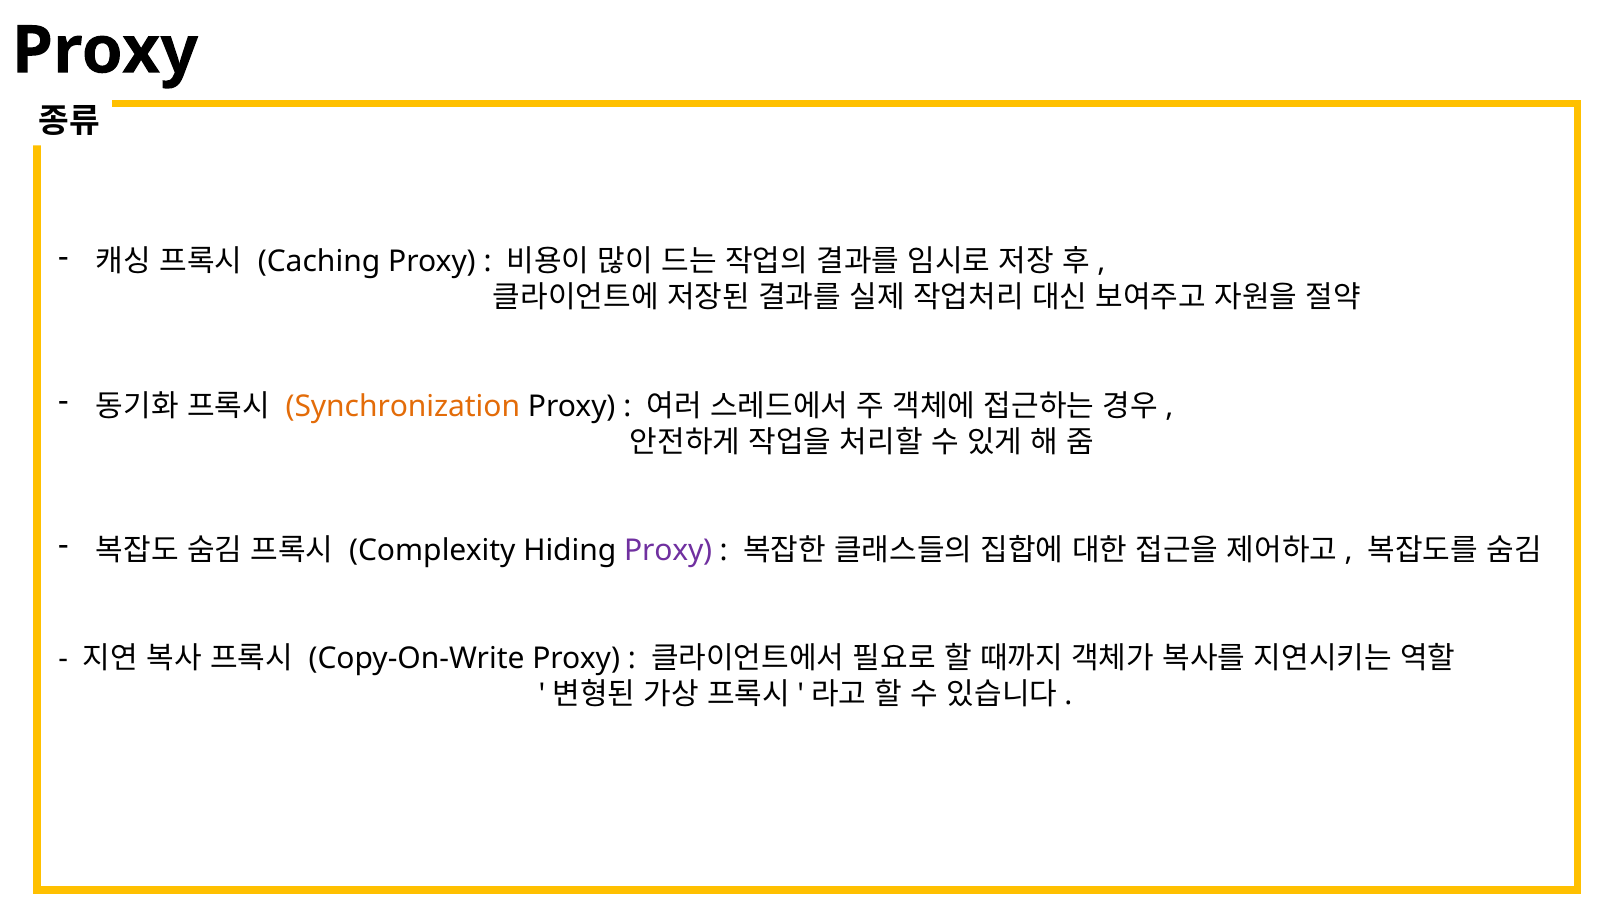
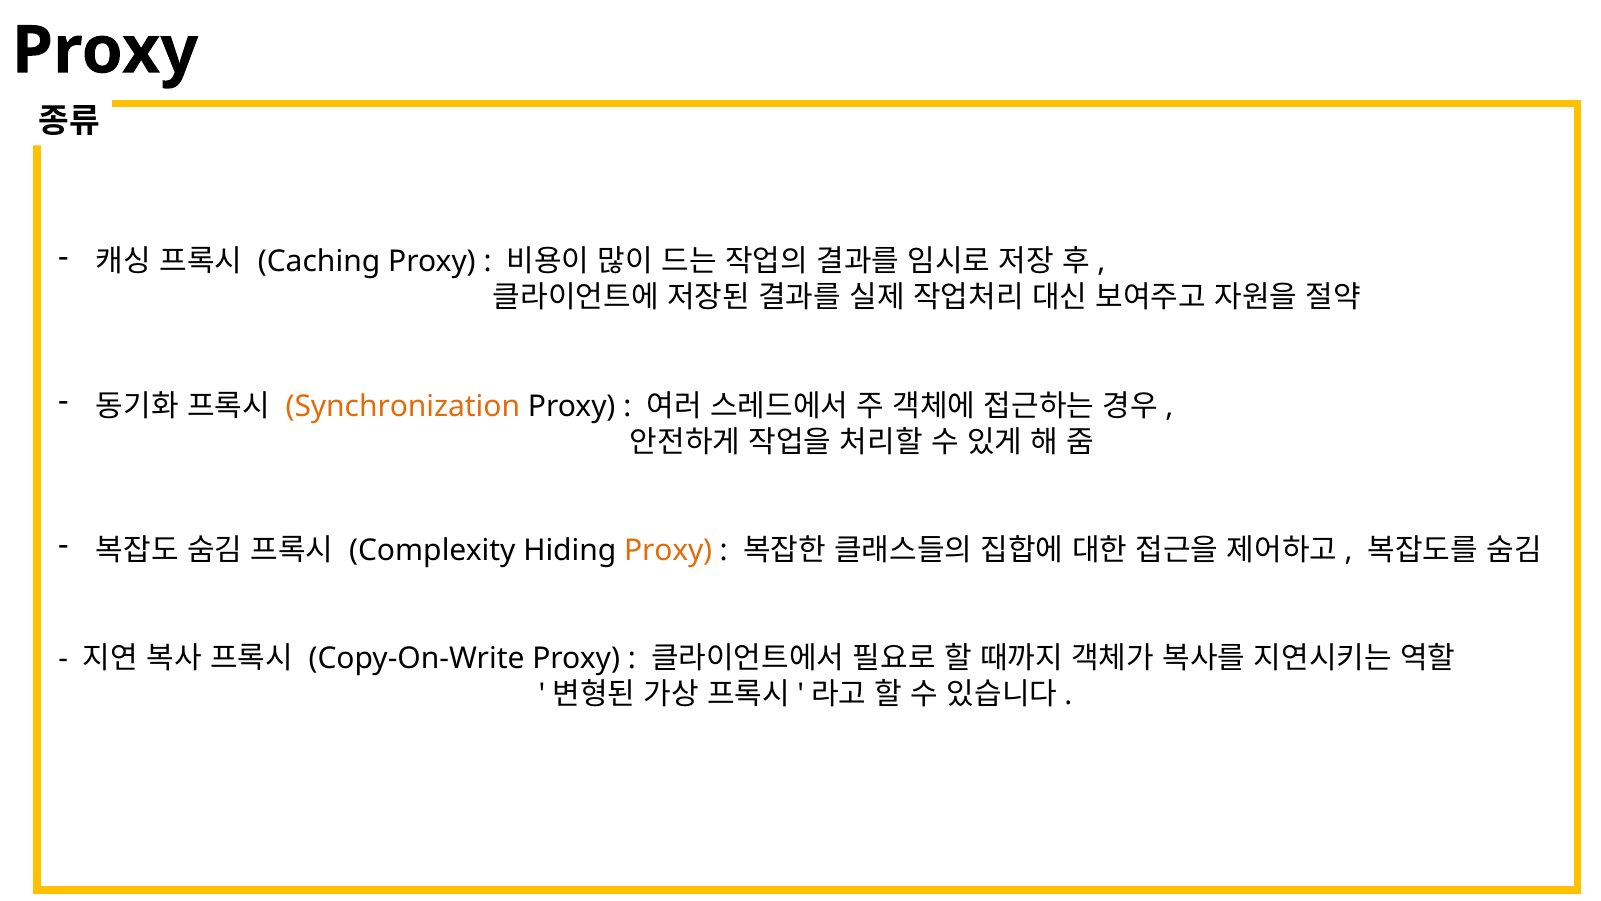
Proxy at (668, 550) colour: purple -> orange
